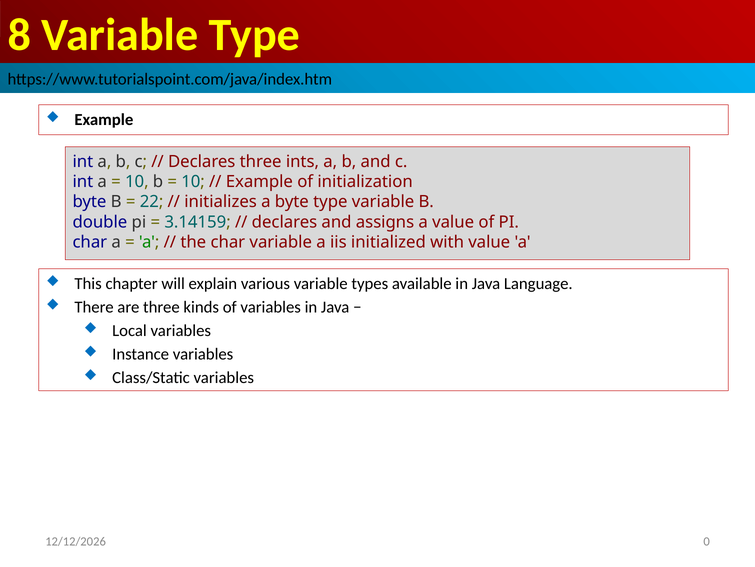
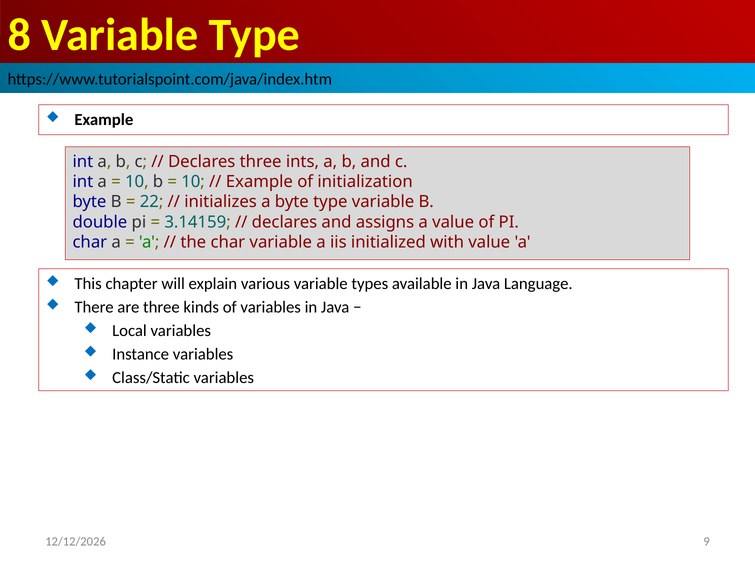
0: 0 -> 9
